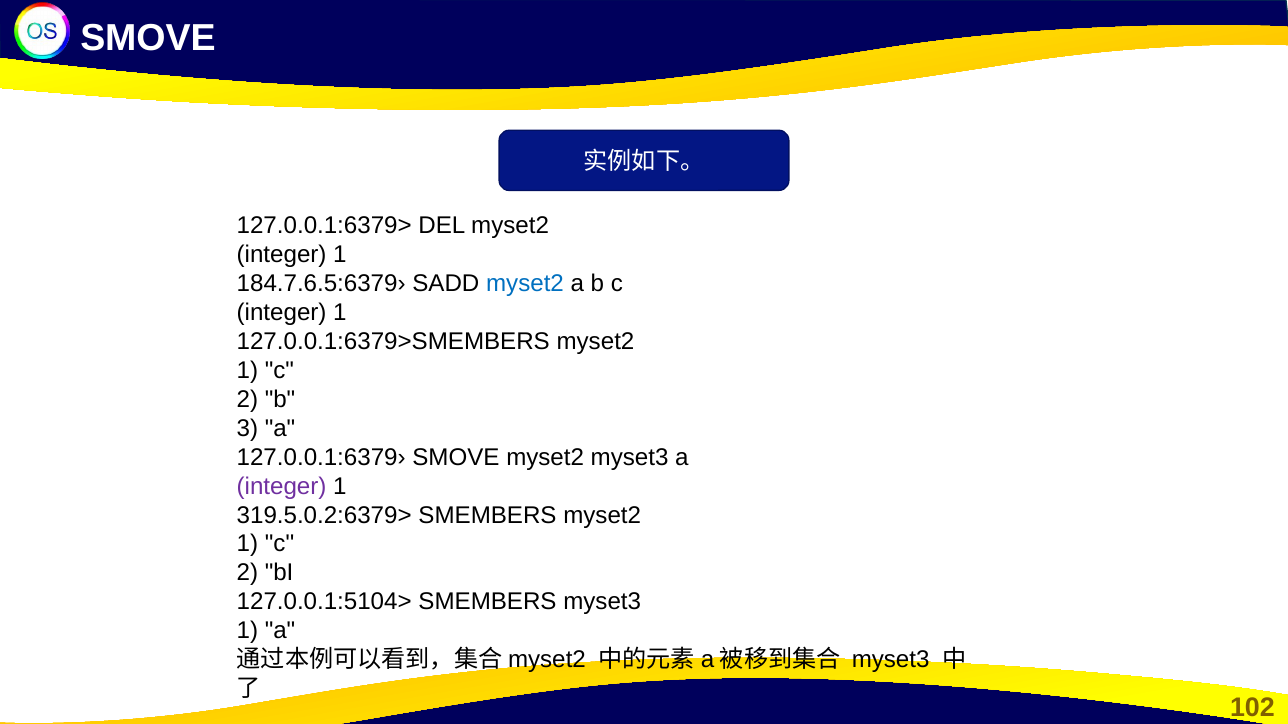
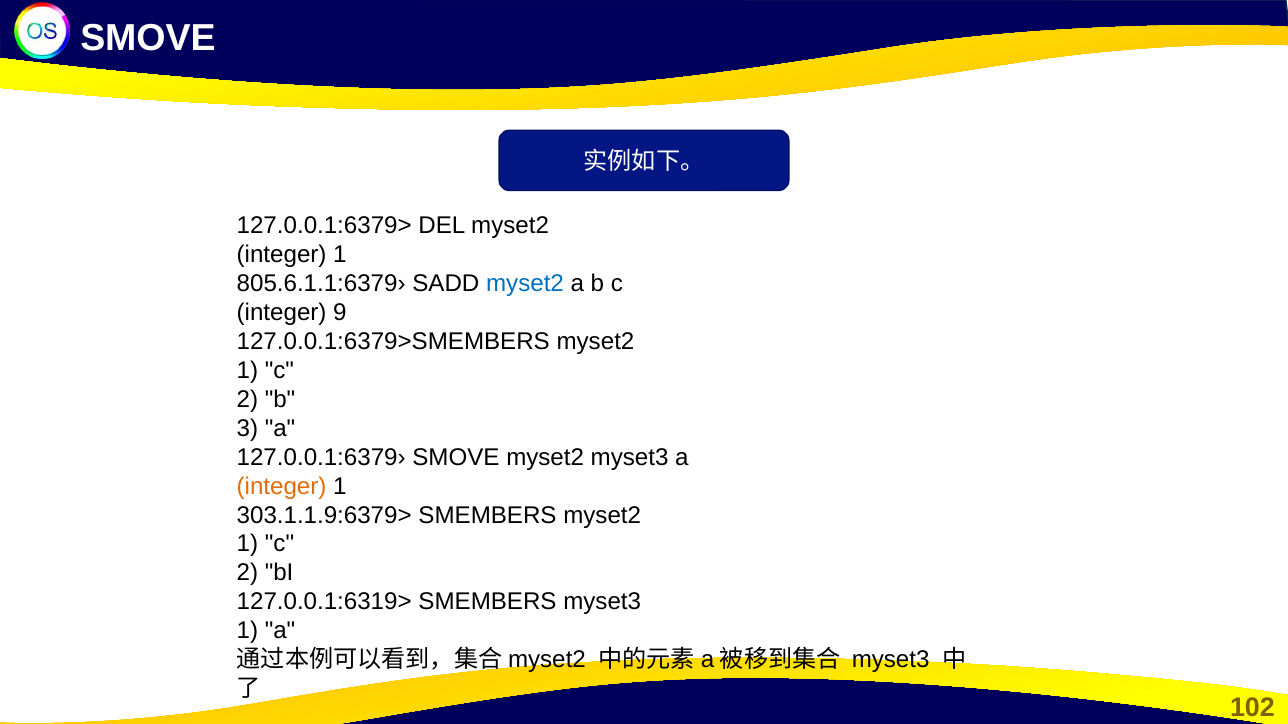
184.7.6.5:6379›: 184.7.6.5:6379› -> 805.6.1.1:6379›
1 at (340, 313): 1 -> 9
integer at (282, 486) colour: purple -> orange
319.5.0.2:6379>: 319.5.0.2:6379> -> 303.1.1.9:6379>
127.0.0.1:5104>: 127.0.0.1:5104> -> 127.0.0.1:6319>
